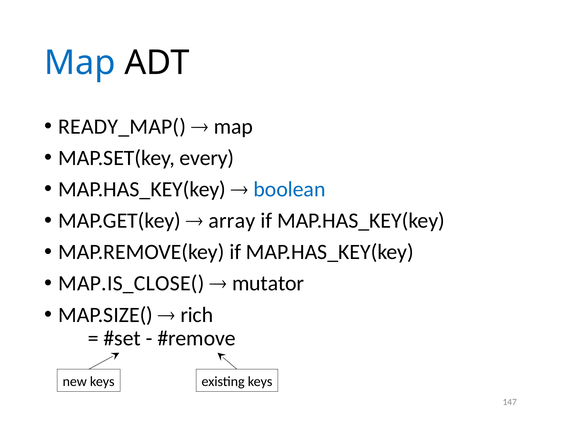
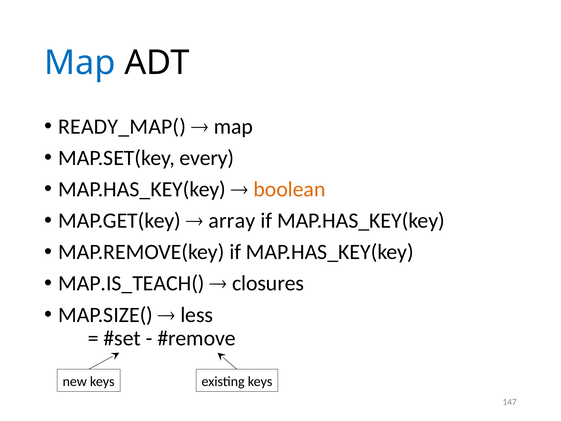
boolean colour: blue -> orange
MAP.IS_CLOSE(: MAP.IS_CLOSE( -> MAP.IS_TEACH(
mutator: mutator -> closures
rich: rich -> less
